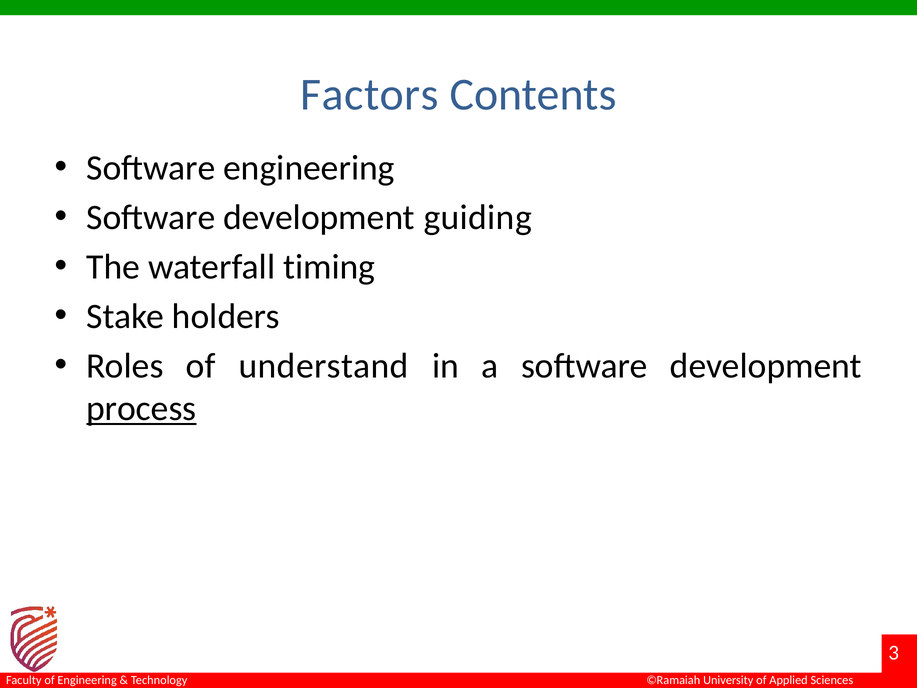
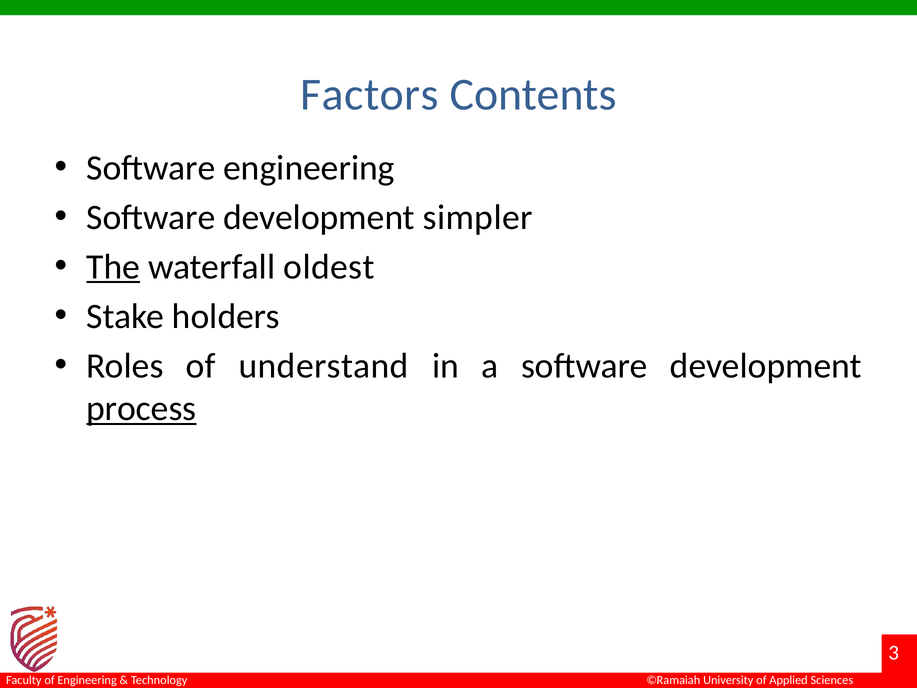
guiding: guiding -> simpler
The underline: none -> present
timing: timing -> oldest
